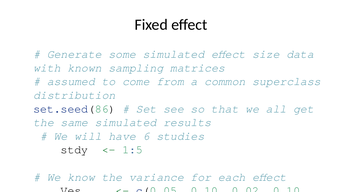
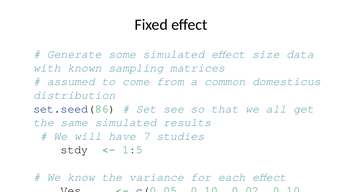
superclass: superclass -> domesticus
6: 6 -> 7
